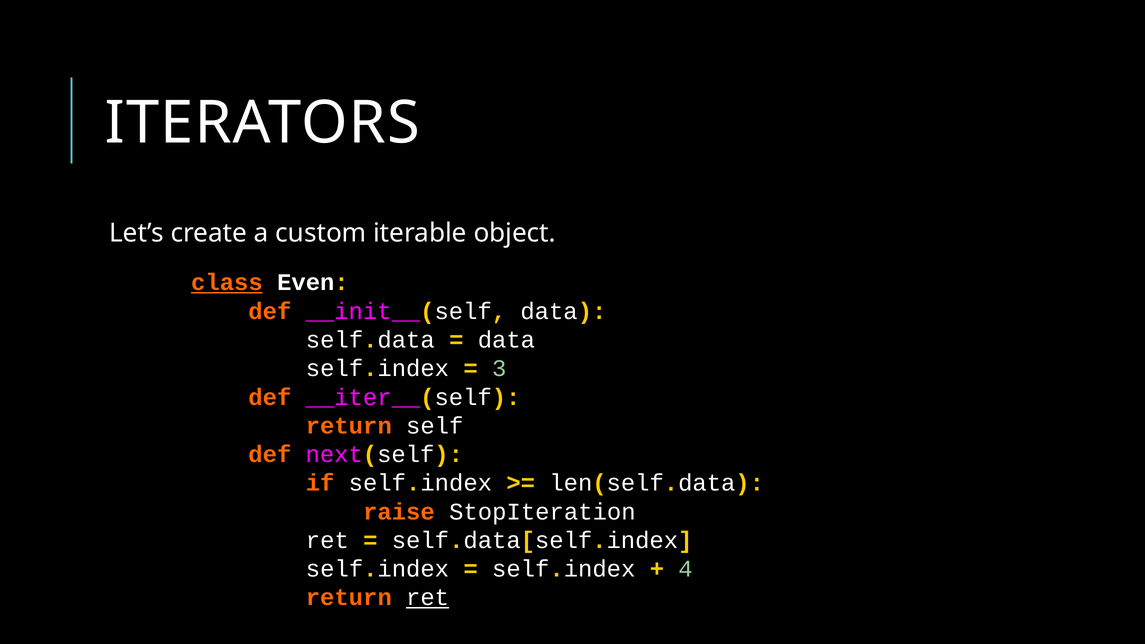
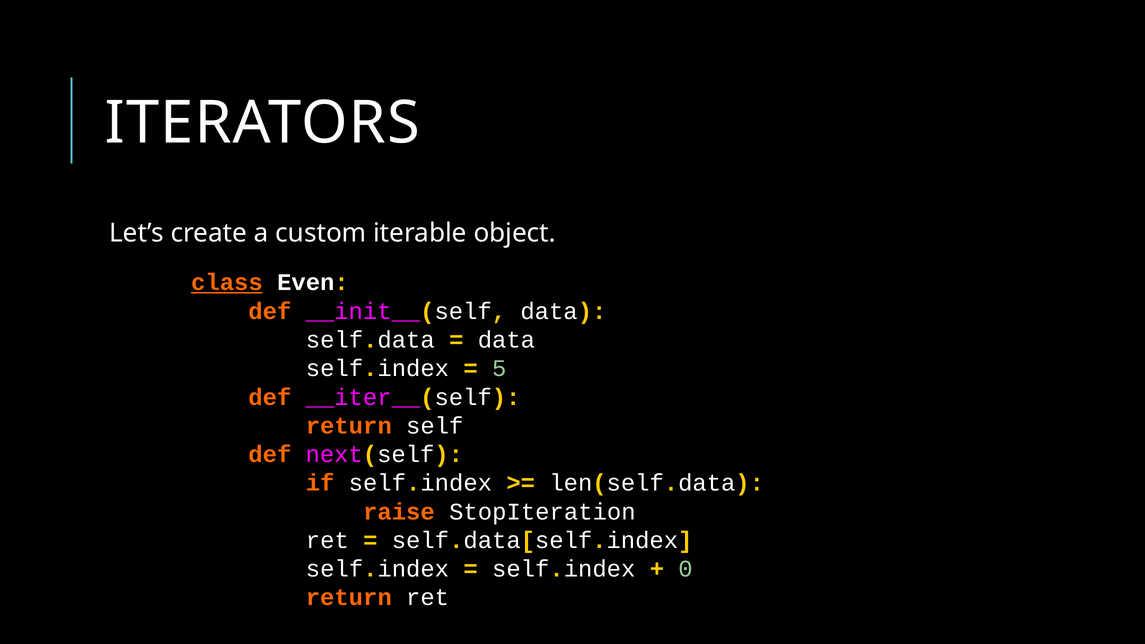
3: 3 -> 5
4: 4 -> 0
ret at (428, 598) underline: present -> none
